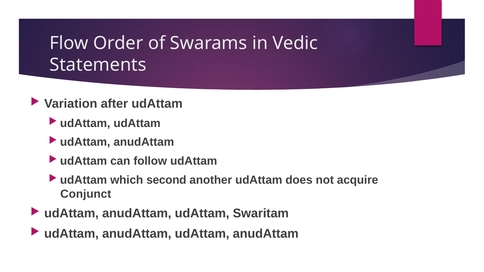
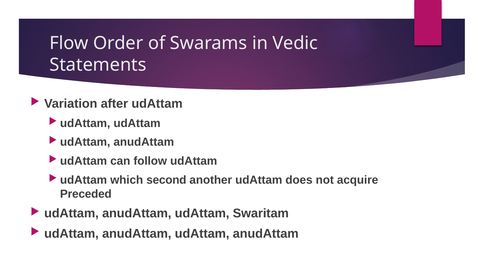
Conjunct: Conjunct -> Preceded
